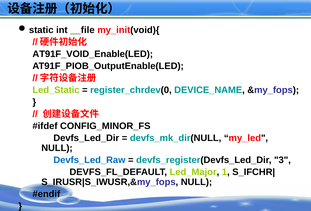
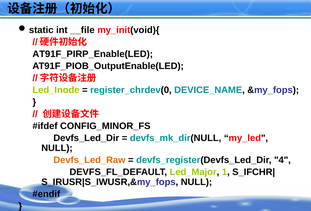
AT91F_VOID_Enable(LED: AT91F_VOID_Enable(LED -> AT91F_PIRP_Enable(LED
Led_Static: Led_Static -> Led_Inode
Devfs_Led_Raw colour: blue -> orange
3: 3 -> 4
